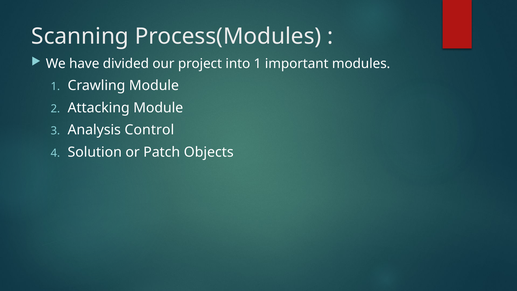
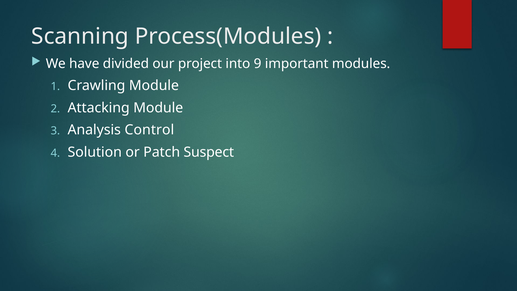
into 1: 1 -> 9
Objects: Objects -> Suspect
